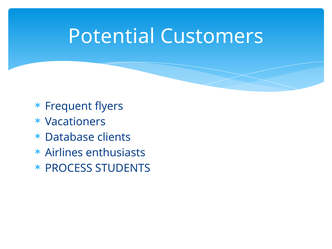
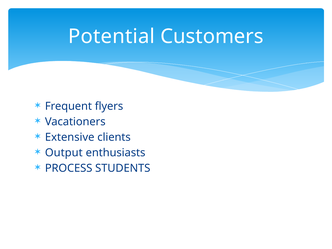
Database: Database -> Extensive
Airlines: Airlines -> Output
